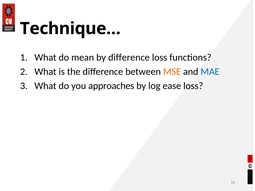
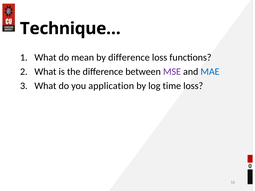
MSE colour: orange -> purple
approaches: approaches -> application
ease: ease -> time
